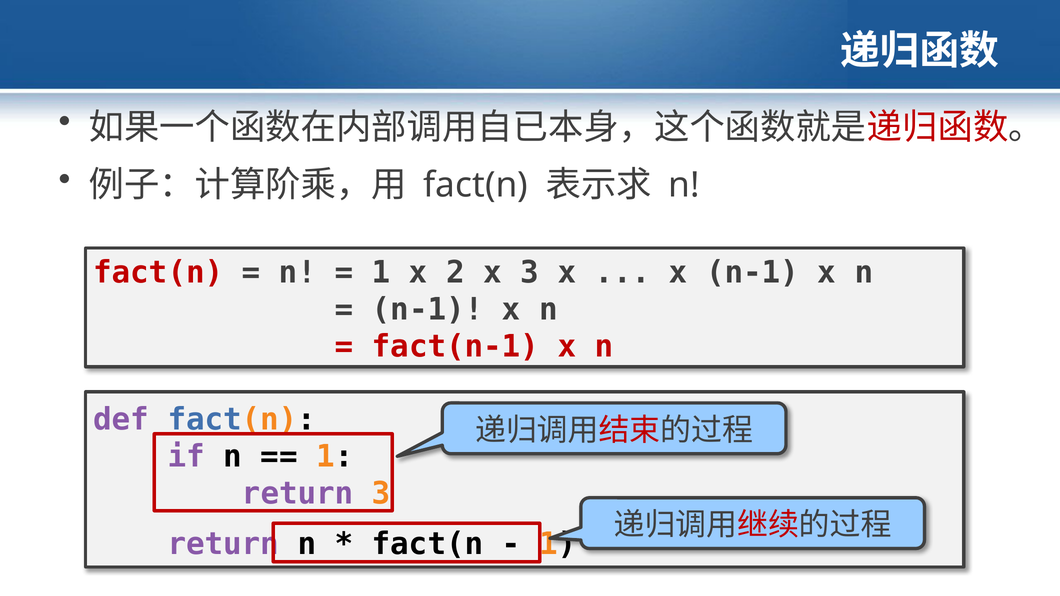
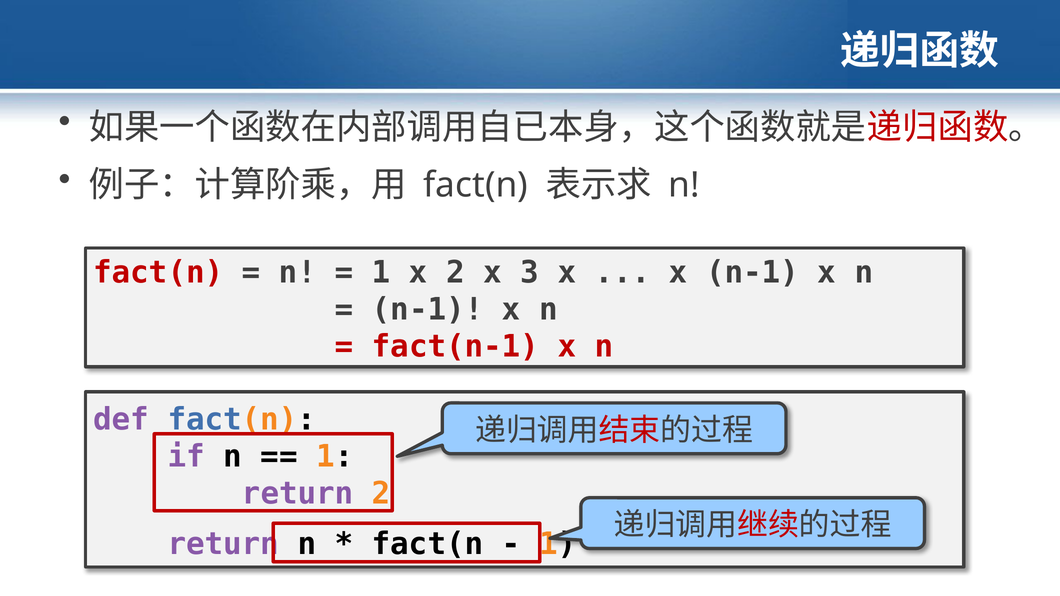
return 3: 3 -> 2
